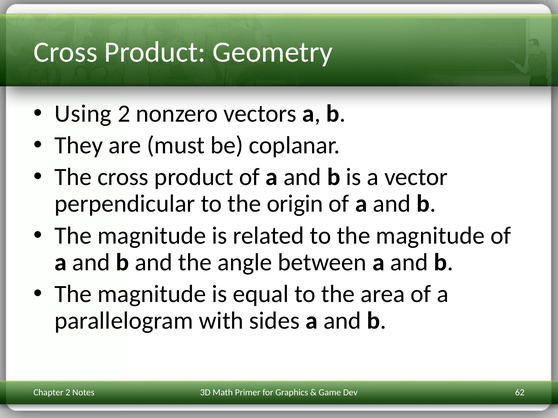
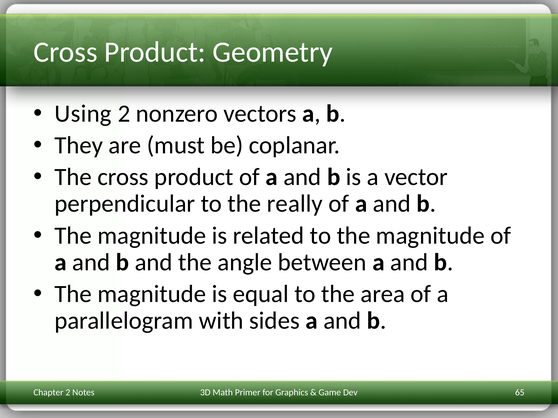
origin: origin -> really
62: 62 -> 65
